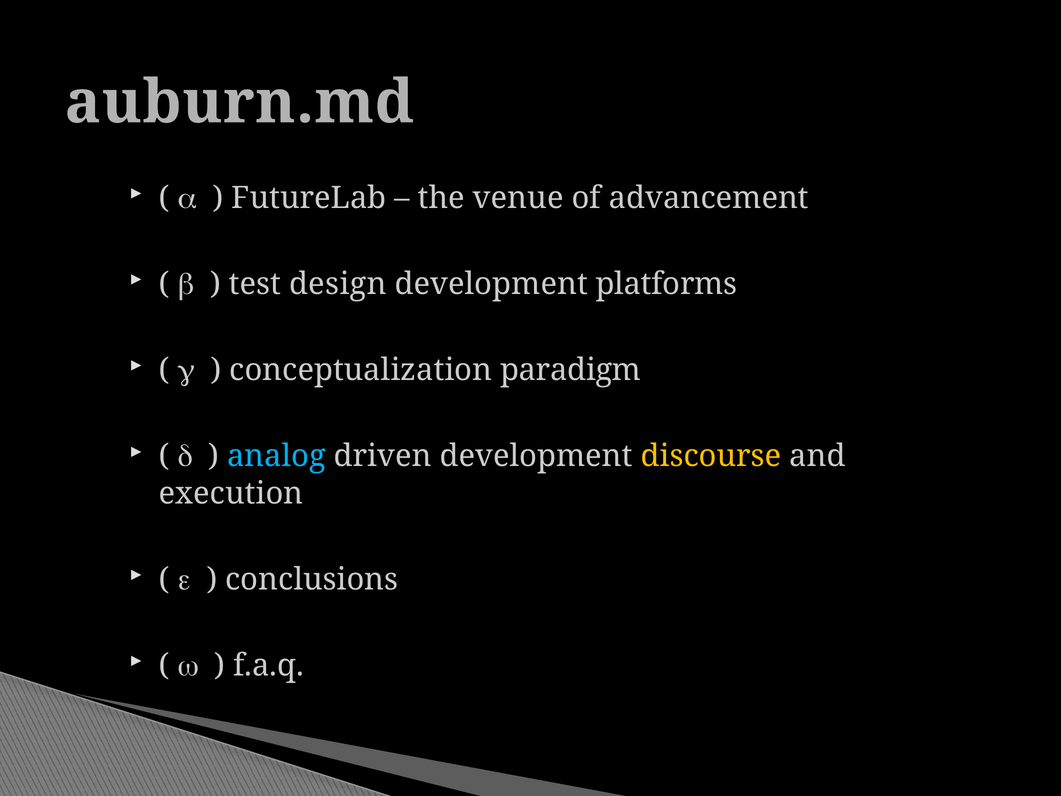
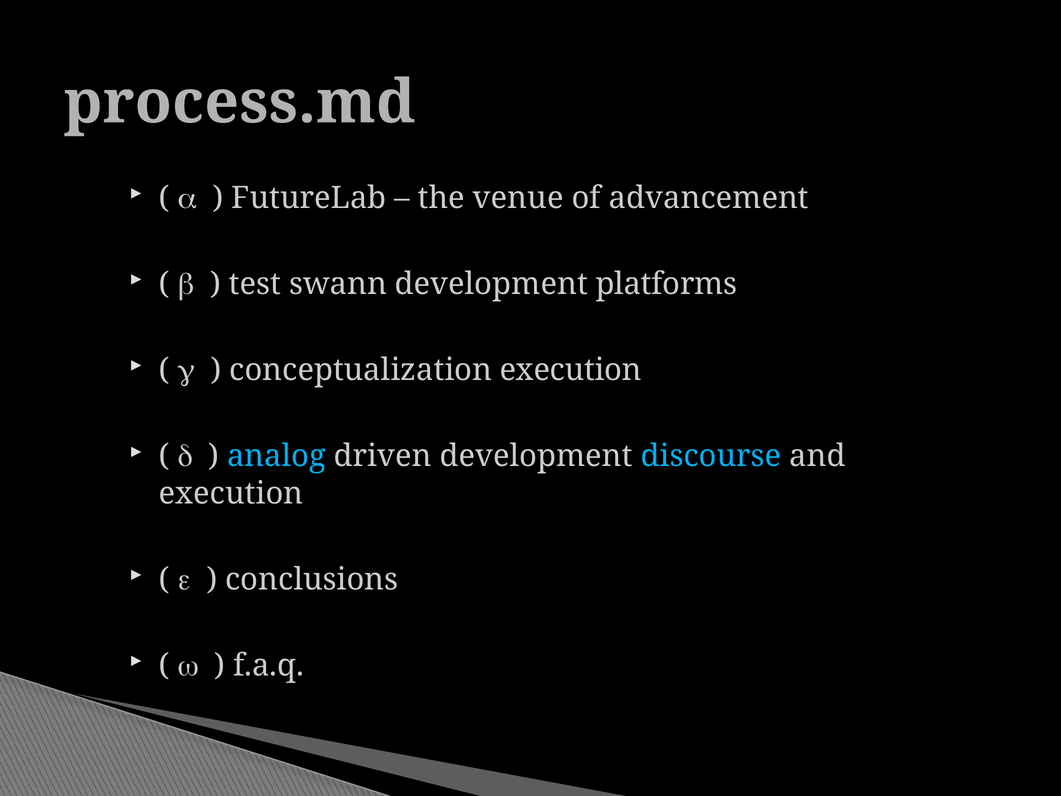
auburn.md: auburn.md -> process.md
design: design -> swann
conceptualization paradigm: paradigm -> execution
discourse colour: yellow -> light blue
